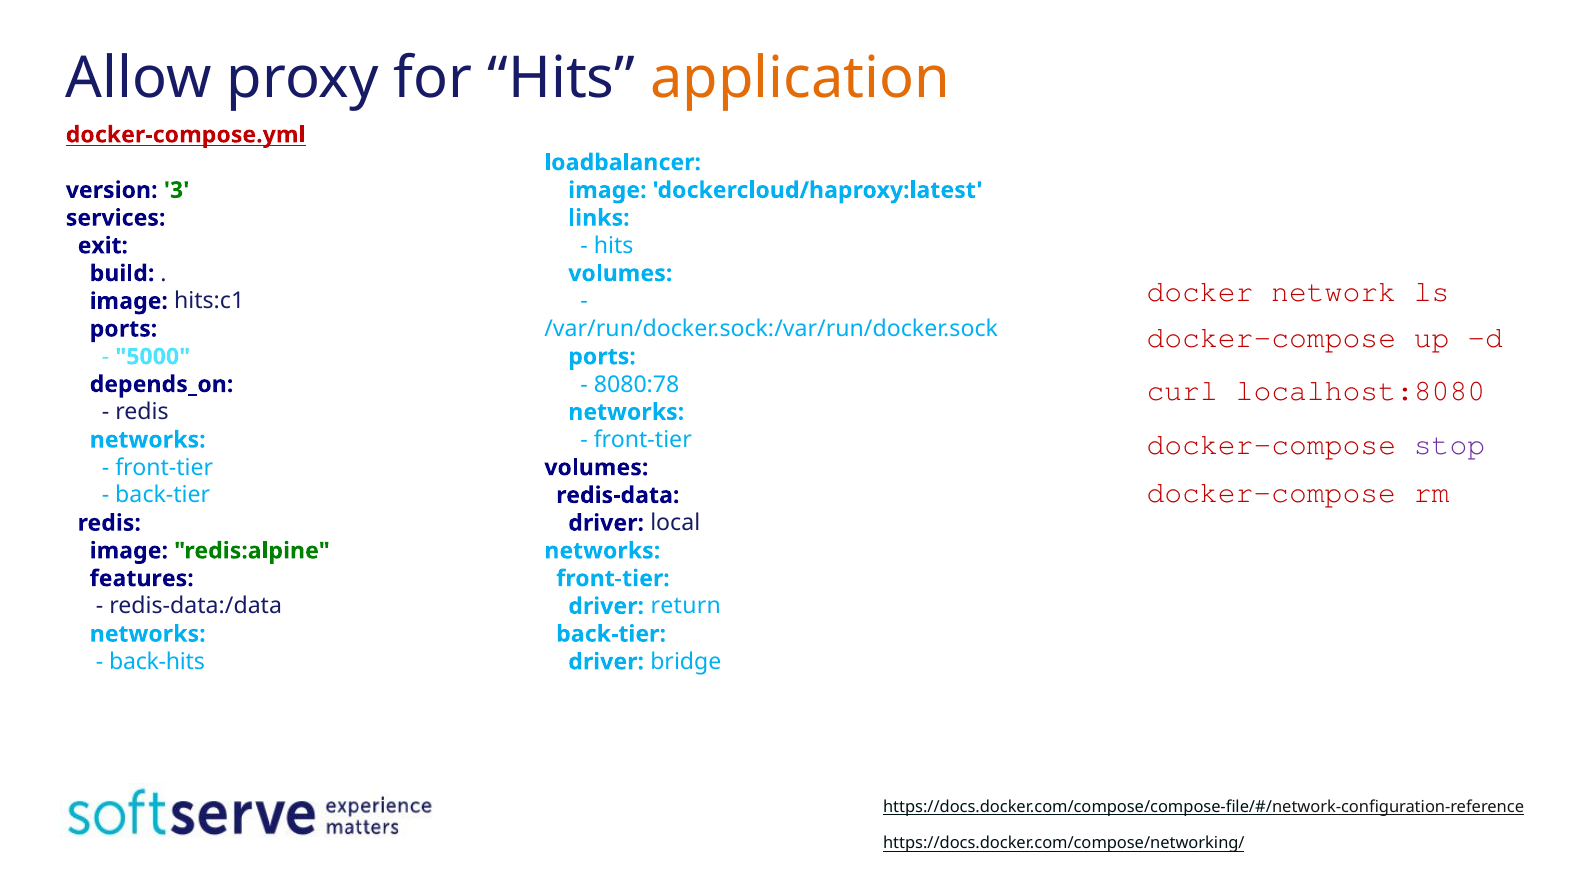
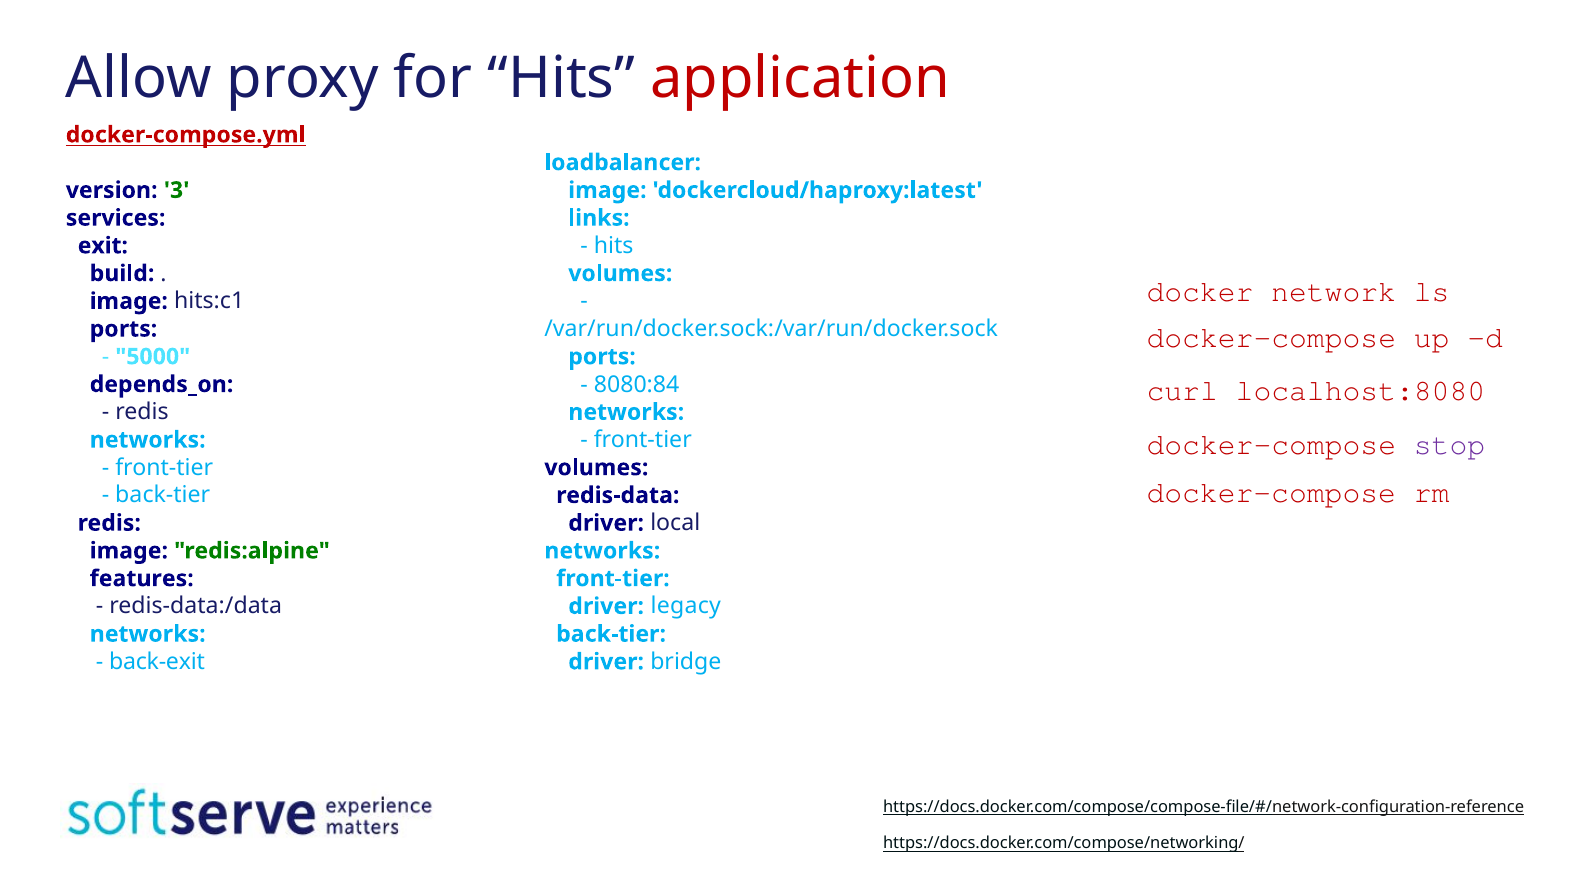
application colour: orange -> red
8080:78: 8080:78 -> 8080:84
return: return -> legacy
back-hits: back-hits -> back-exit
